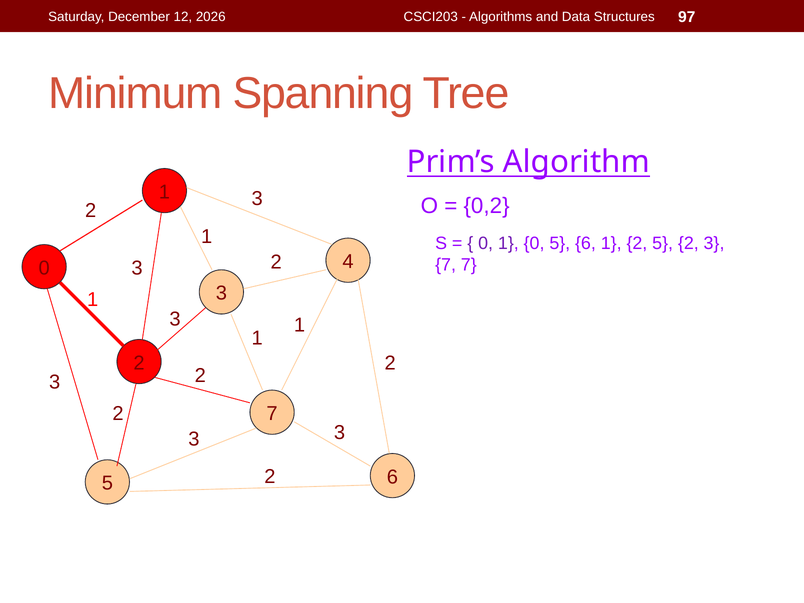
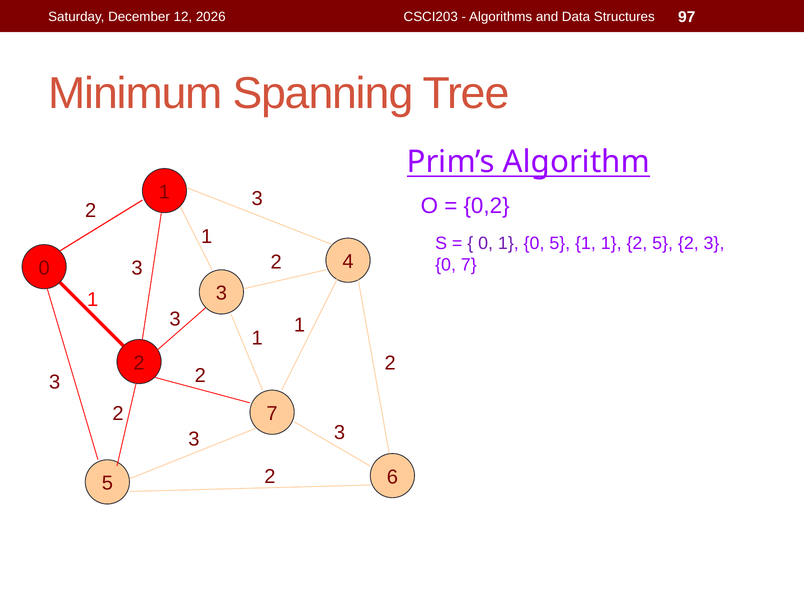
5 6: 6 -> 1
7 at (446, 265): 7 -> 0
